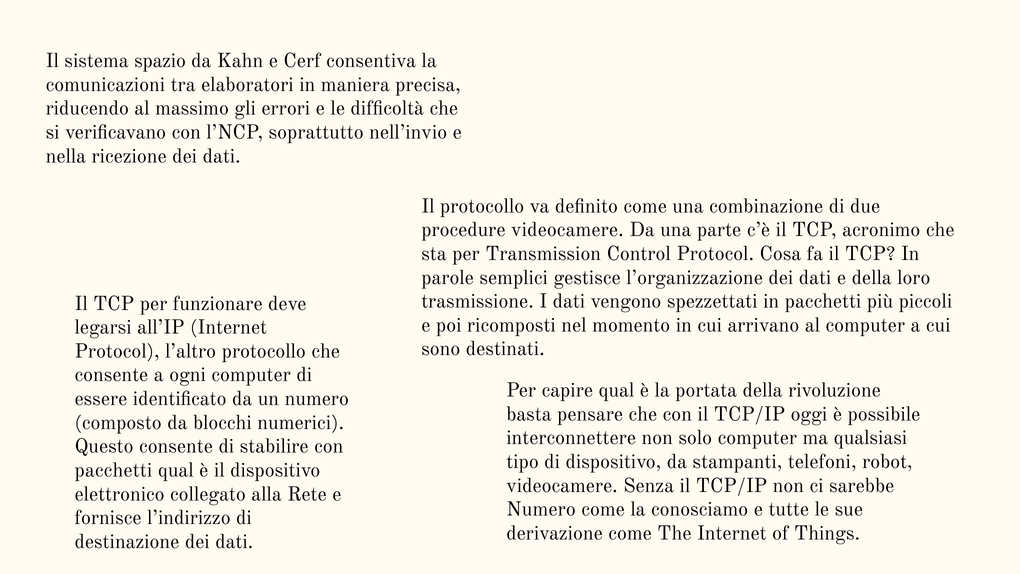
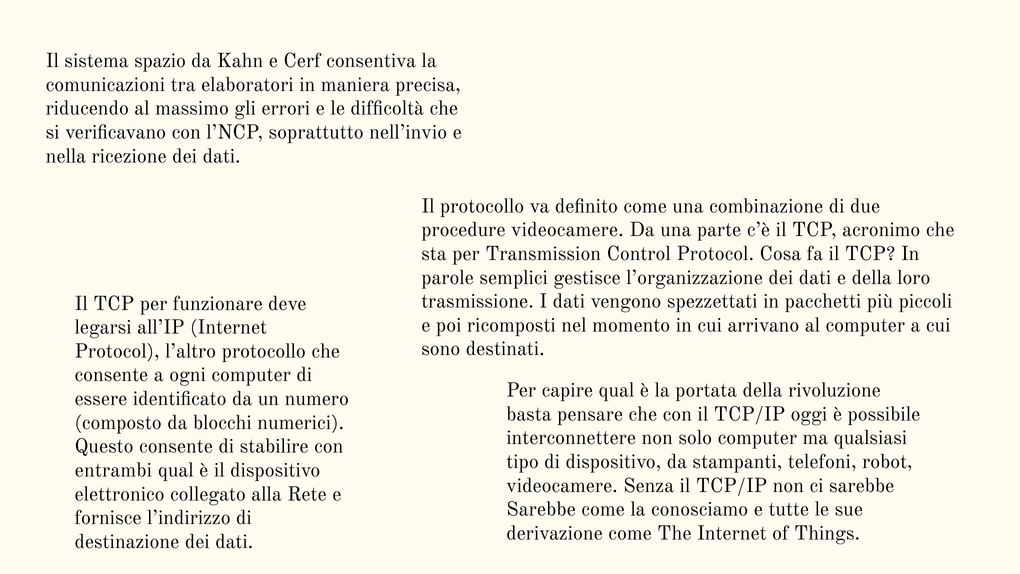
pacchetti at (113, 470): pacchetti -> entrambi
Numero at (541, 509): Numero -> Sarebbe
